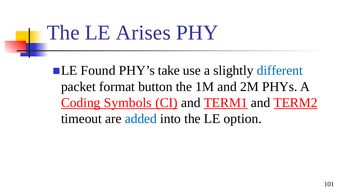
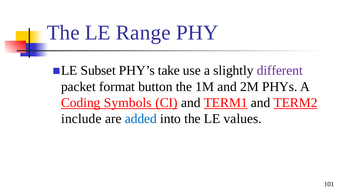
Arises: Arises -> Range
Found: Found -> Subset
different colour: blue -> purple
timeout: timeout -> include
option: option -> values
